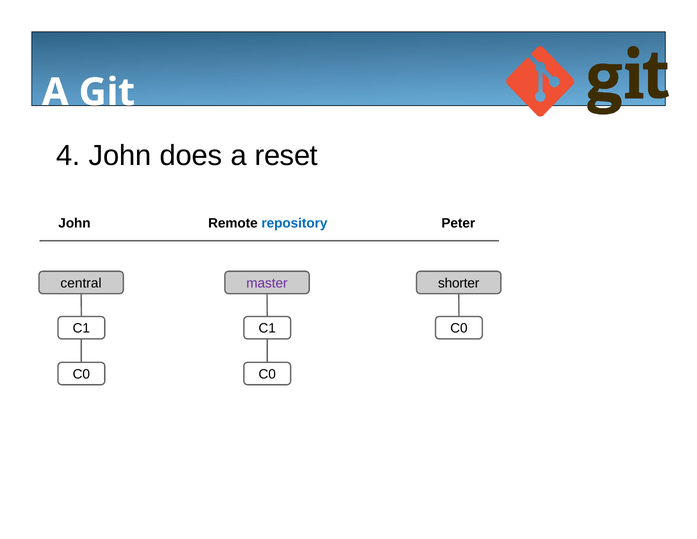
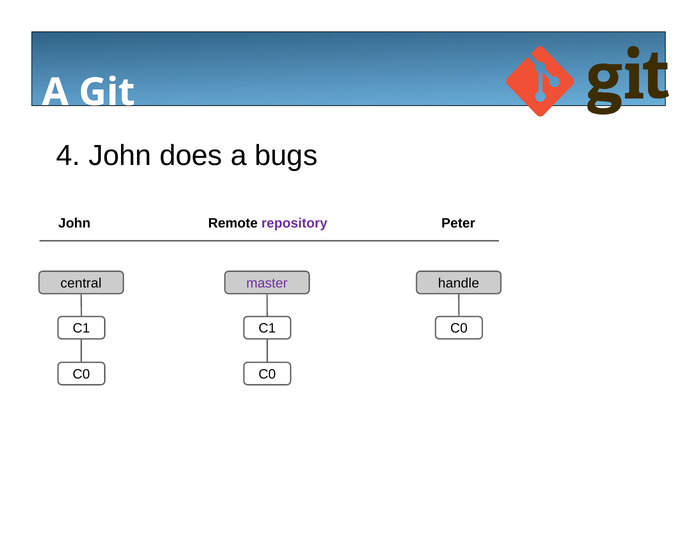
reset: reset -> bugs
repository colour: blue -> purple
shorter: shorter -> handle
